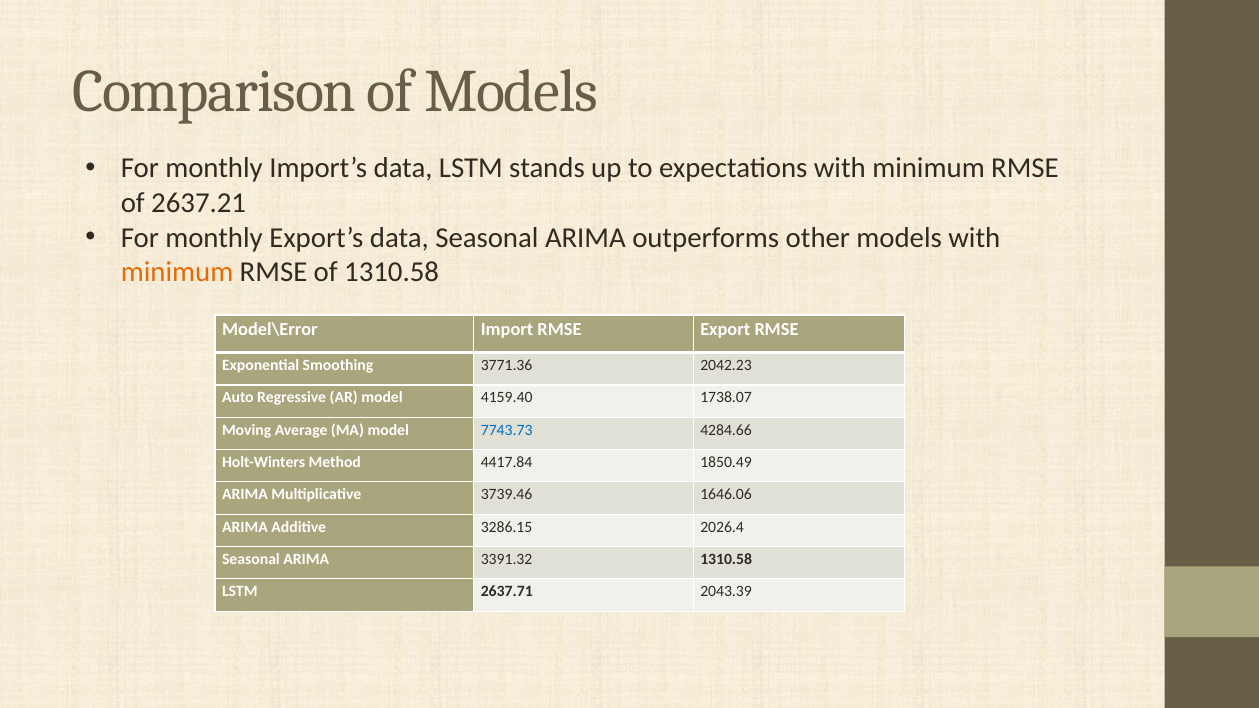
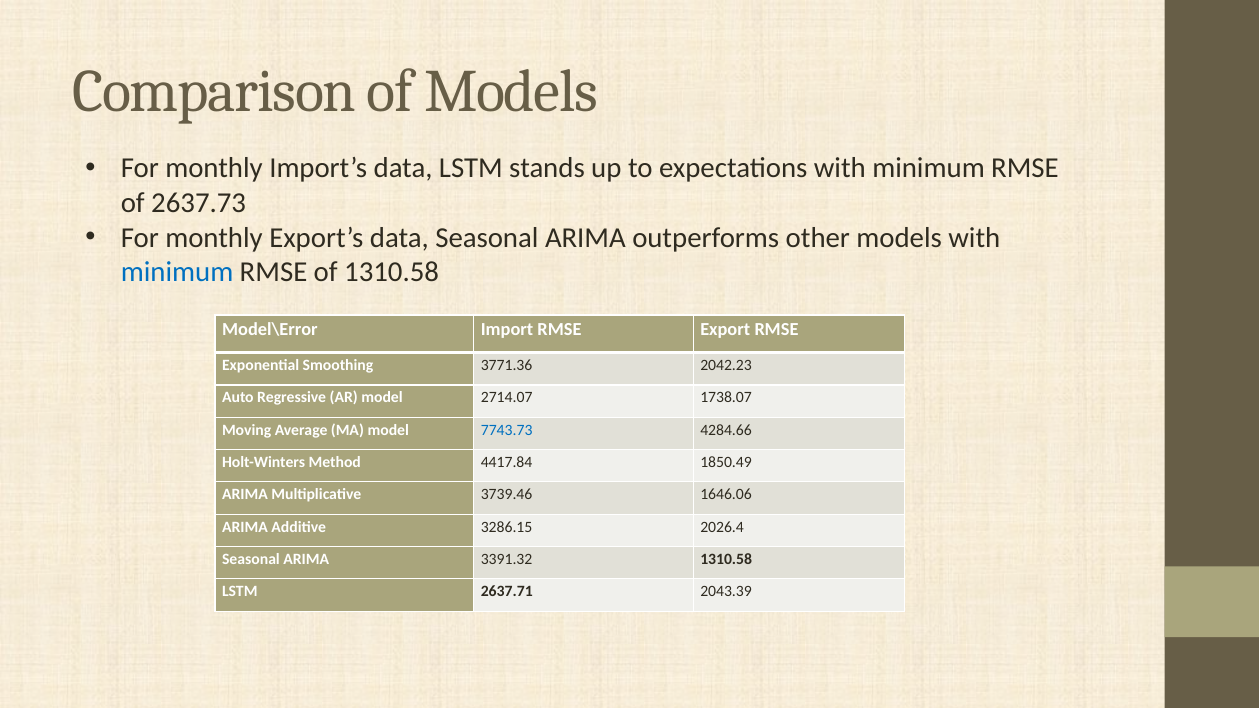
2637.21: 2637.21 -> 2637.73
minimum at (177, 272) colour: orange -> blue
4159.40: 4159.40 -> 2714.07
